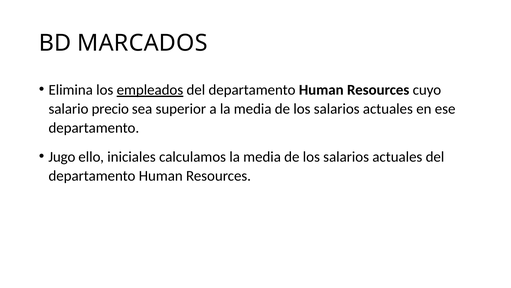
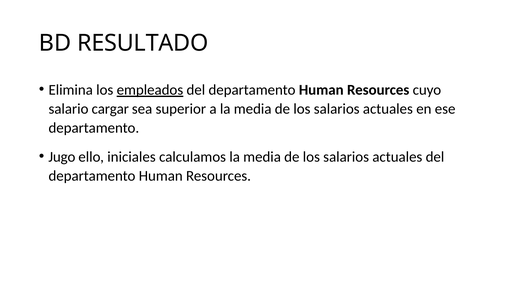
MARCADOS: MARCADOS -> RESULTADO
precio: precio -> cargar
